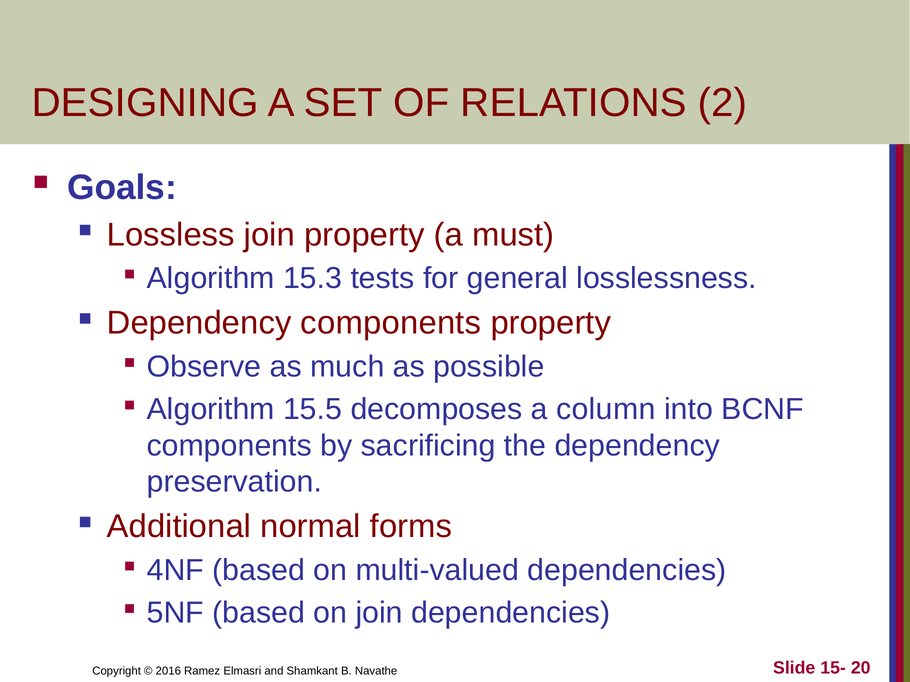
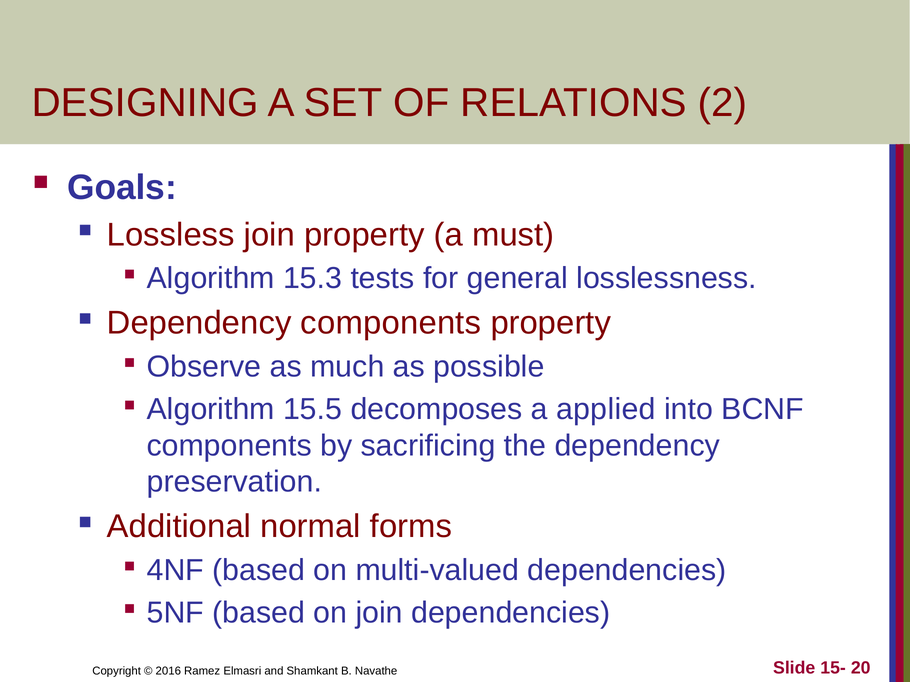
column: column -> applied
